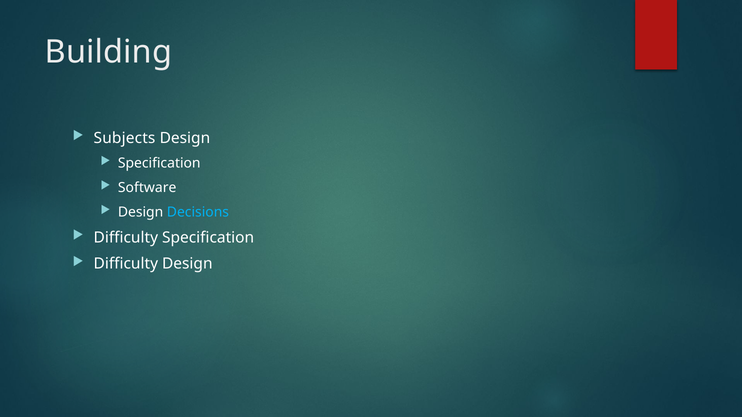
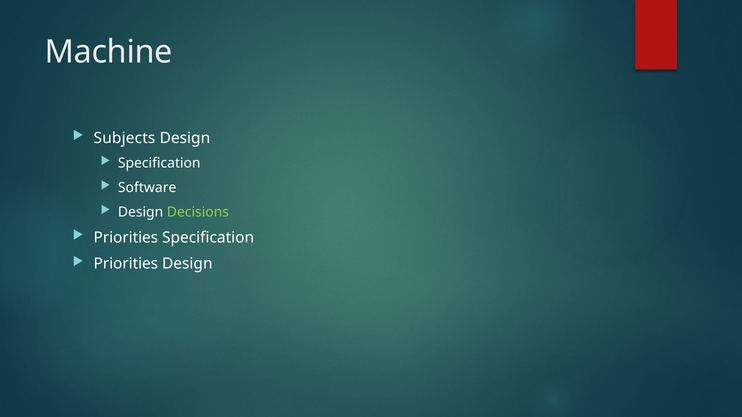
Building: Building -> Machine
Decisions colour: light blue -> light green
Difficulty at (126, 238): Difficulty -> Priorities
Difficulty at (126, 264): Difficulty -> Priorities
